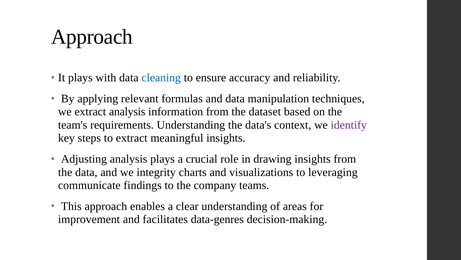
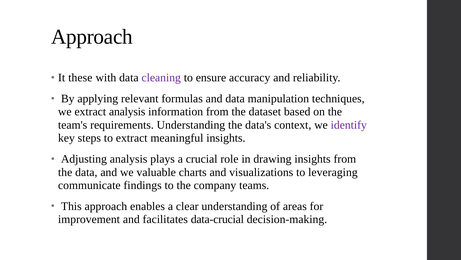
It plays: plays -> these
cleaning colour: blue -> purple
integrity: integrity -> valuable
data-genres: data-genres -> data-crucial
